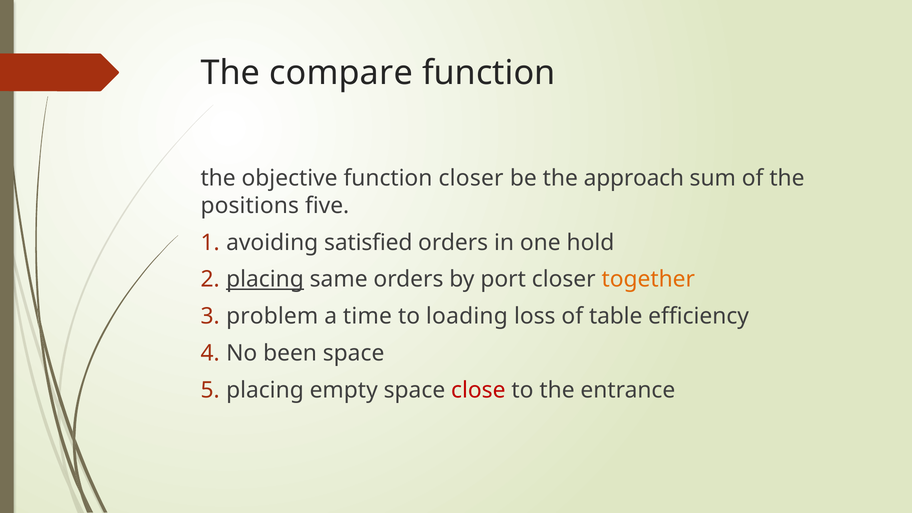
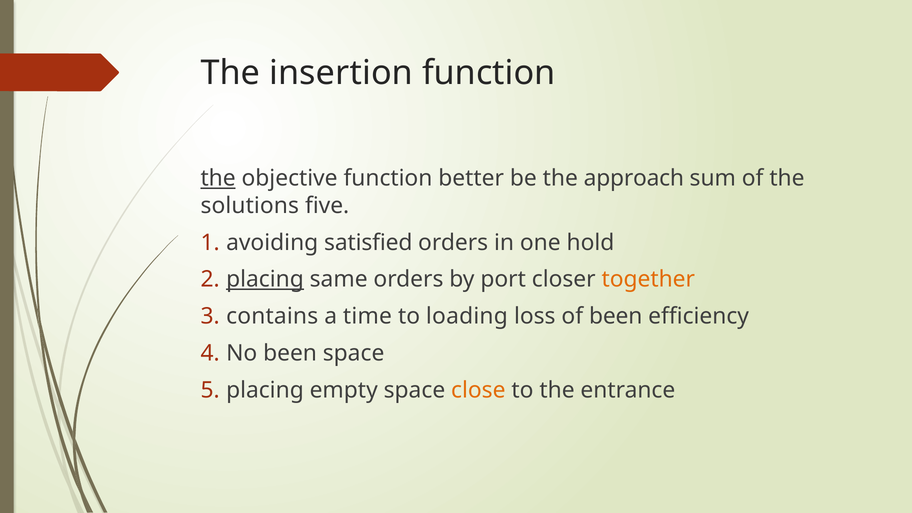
compare: compare -> insertion
the at (218, 178) underline: none -> present
function closer: closer -> better
positions: positions -> solutions
problem: problem -> contains
of table: table -> been
close colour: red -> orange
